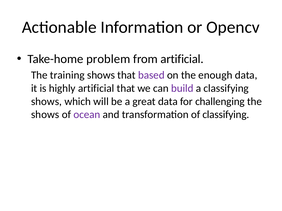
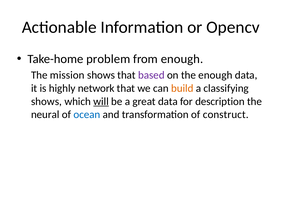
from artificial: artificial -> enough
training: training -> mission
highly artificial: artificial -> network
build colour: purple -> orange
will underline: none -> present
challenging: challenging -> description
shows at (45, 115): shows -> neural
ocean colour: purple -> blue
of classifying: classifying -> construct
